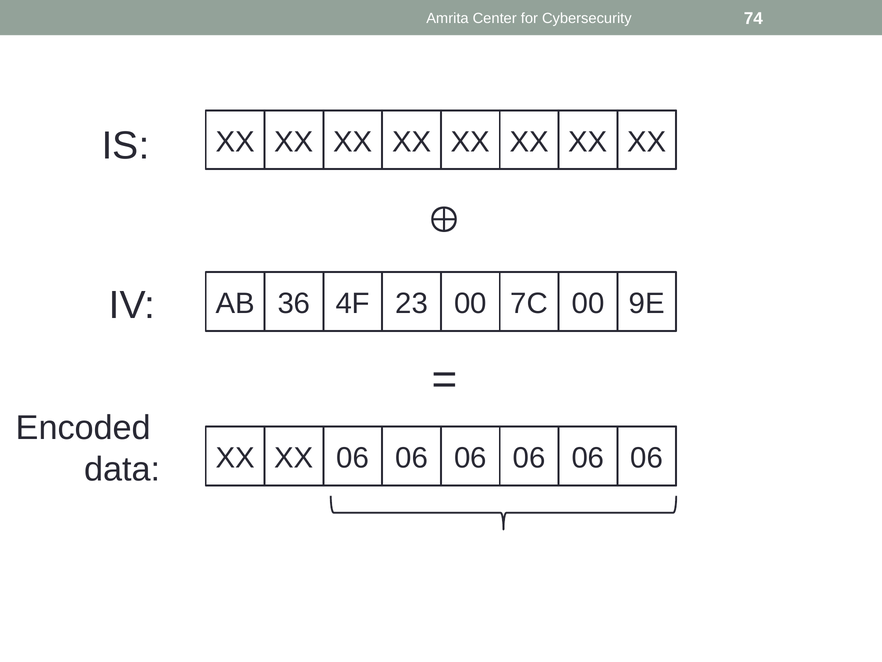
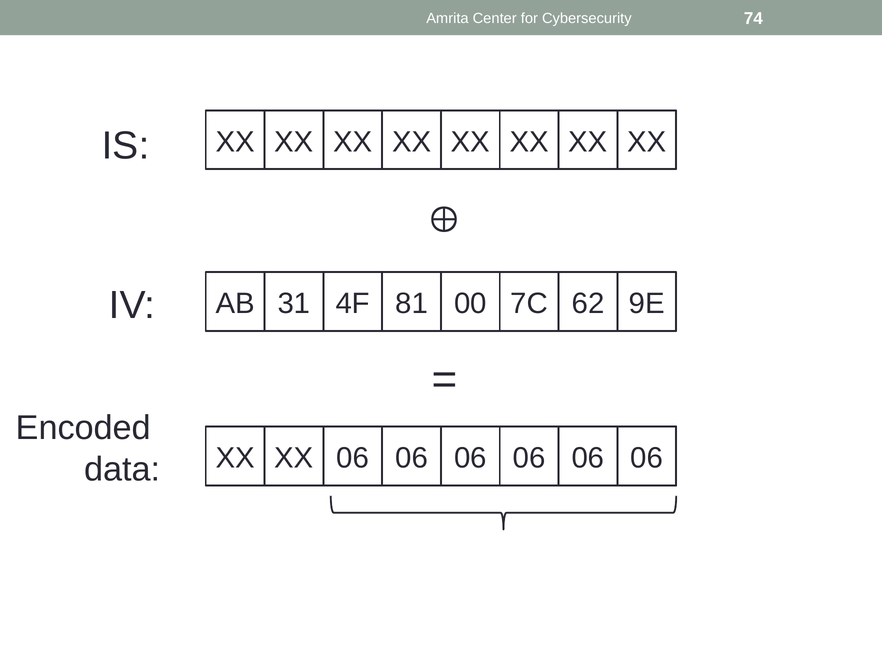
36: 36 -> 31
23: 23 -> 81
7C 00: 00 -> 62
